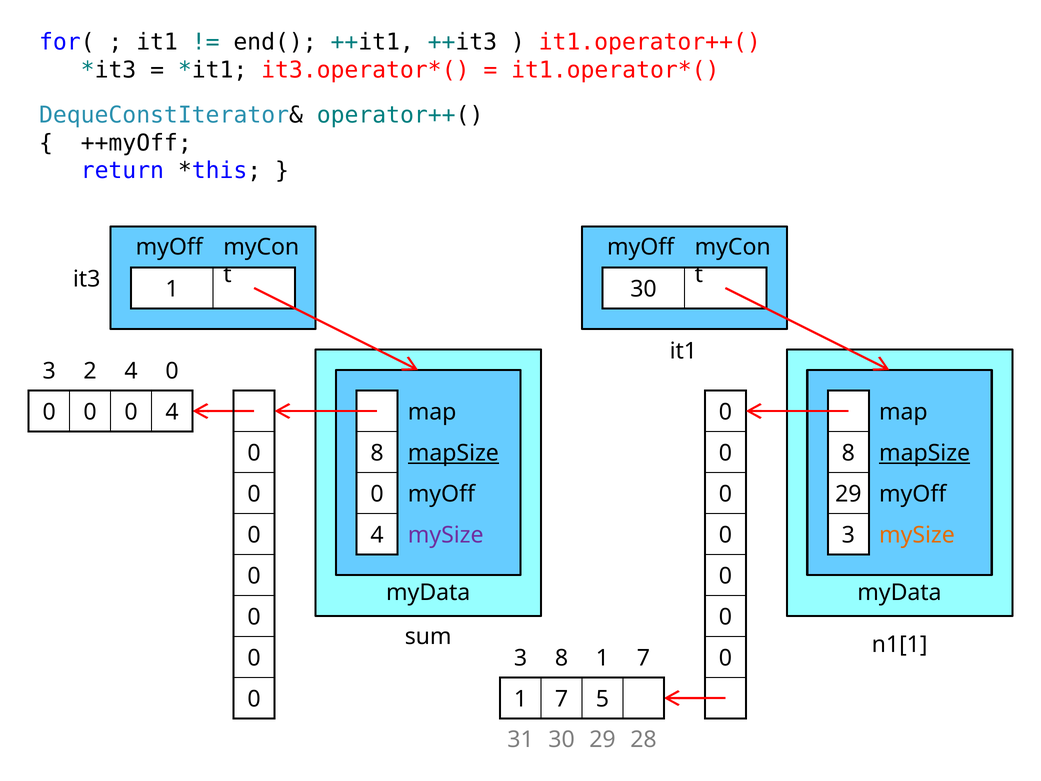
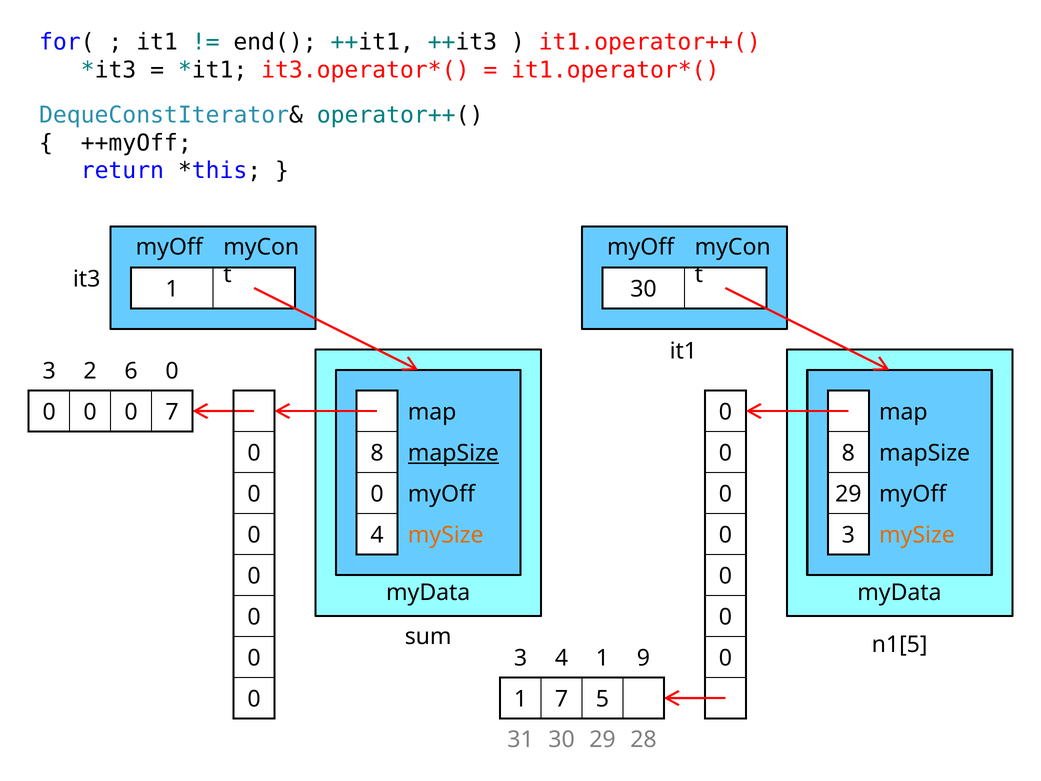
2 4: 4 -> 6
0 4: 4 -> 7
mapSize at (925, 453) underline: present -> none
mySize at (446, 535) colour: purple -> orange
n1[1: n1[1 -> n1[5
3 8: 8 -> 4
7 at (643, 658): 7 -> 9
